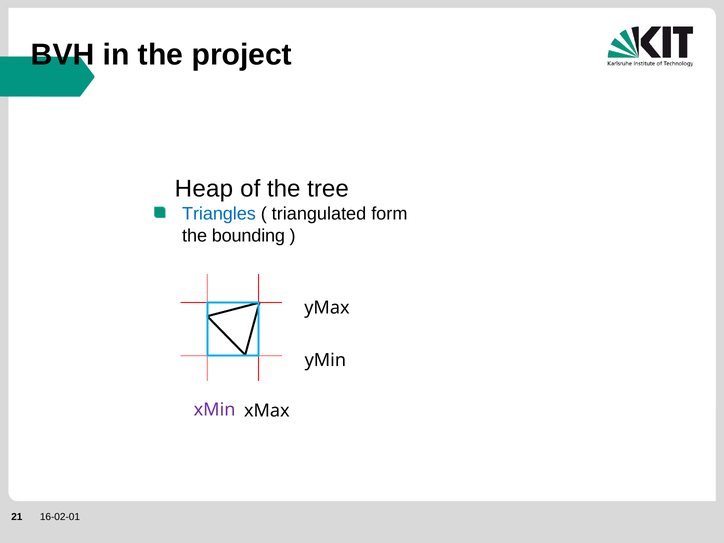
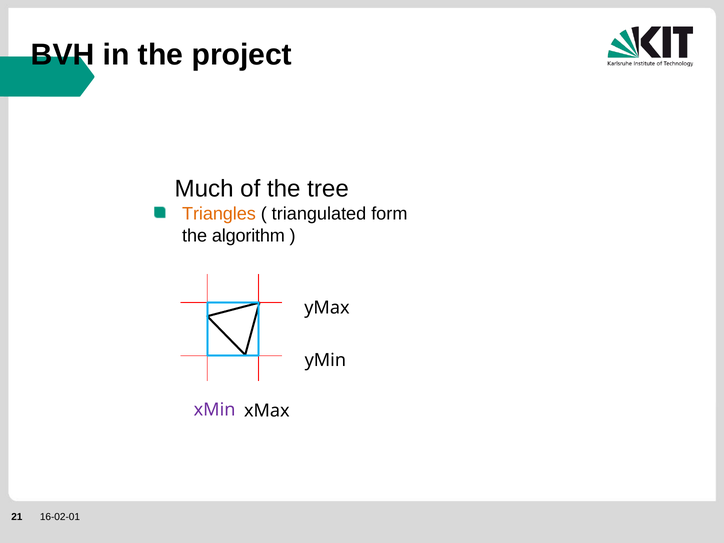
Heap: Heap -> Much
Triangles colour: blue -> orange
bounding: bounding -> algorithm
